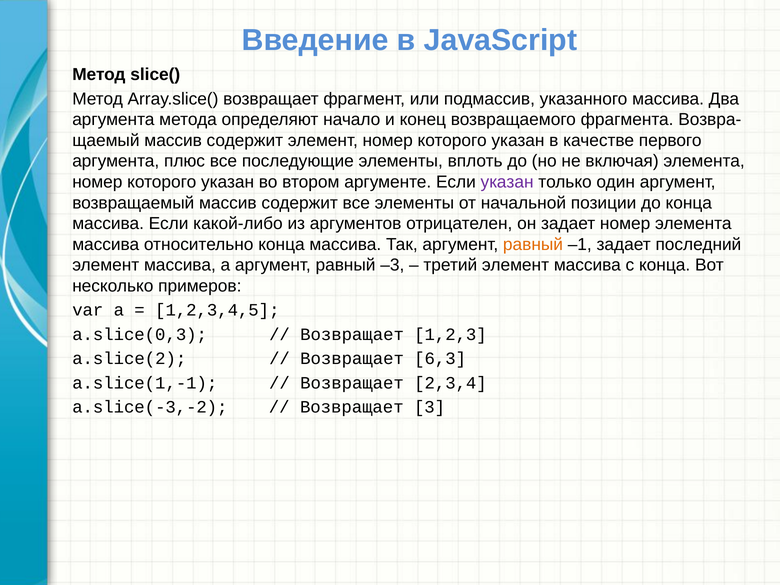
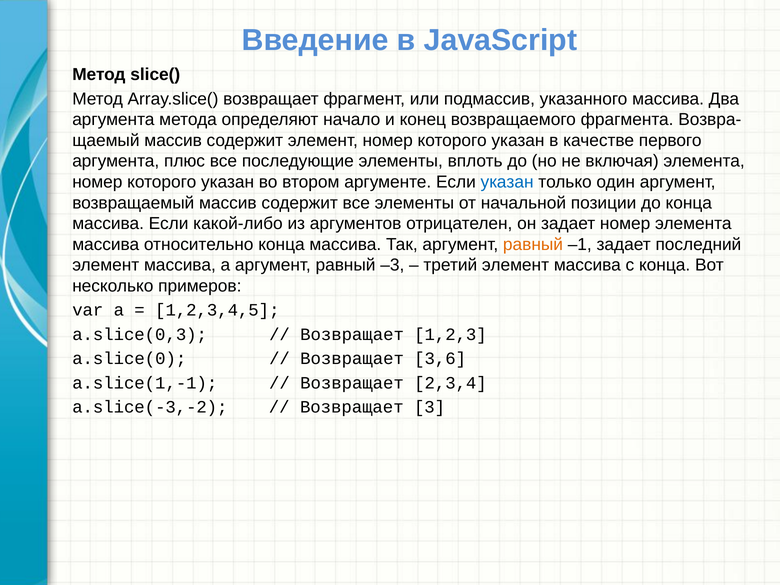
указан at (507, 182) colour: purple -> blue
a.slice(2: a.slice(2 -> a.slice(0
6,3: 6,3 -> 3,6
